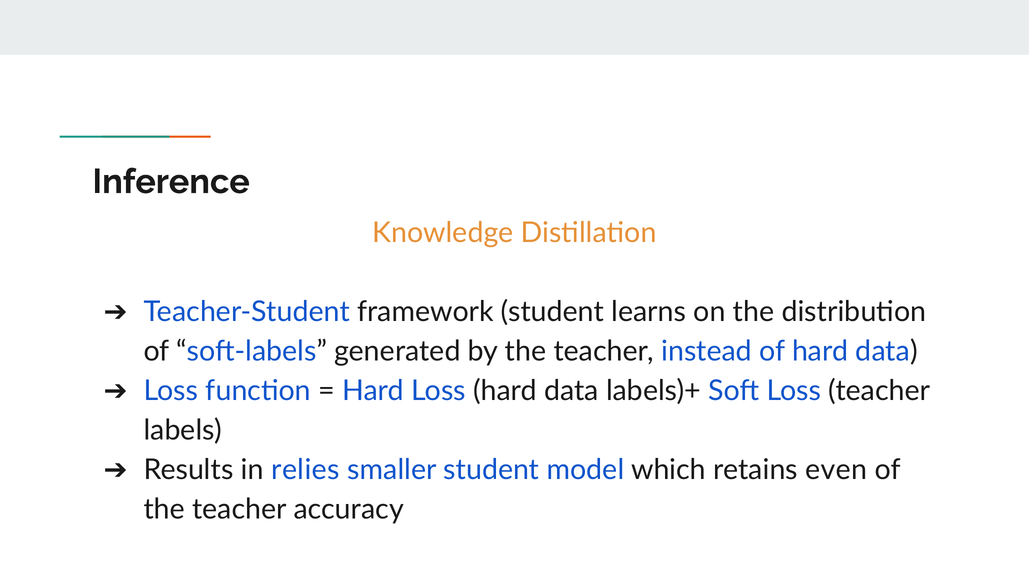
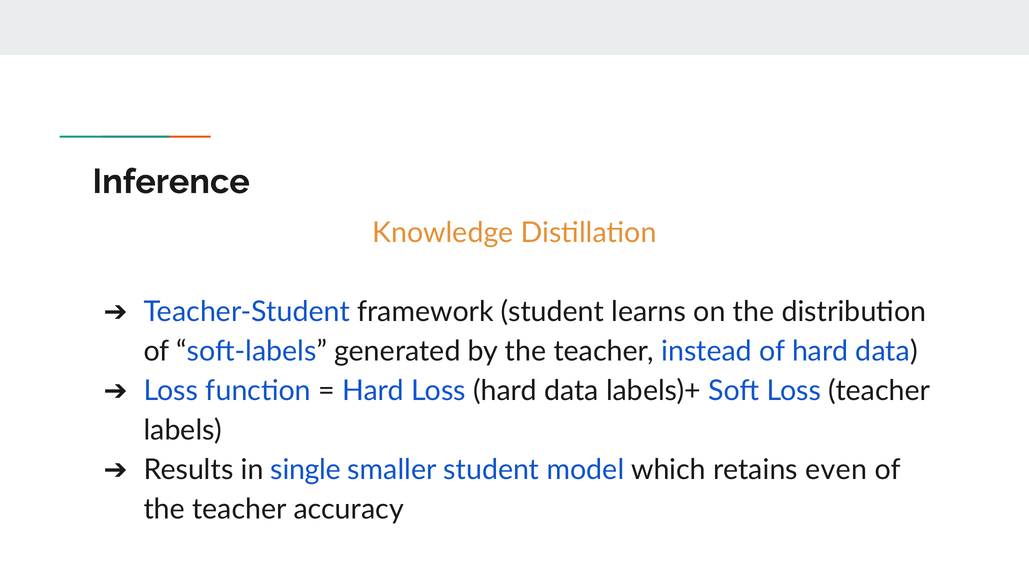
relies: relies -> single
